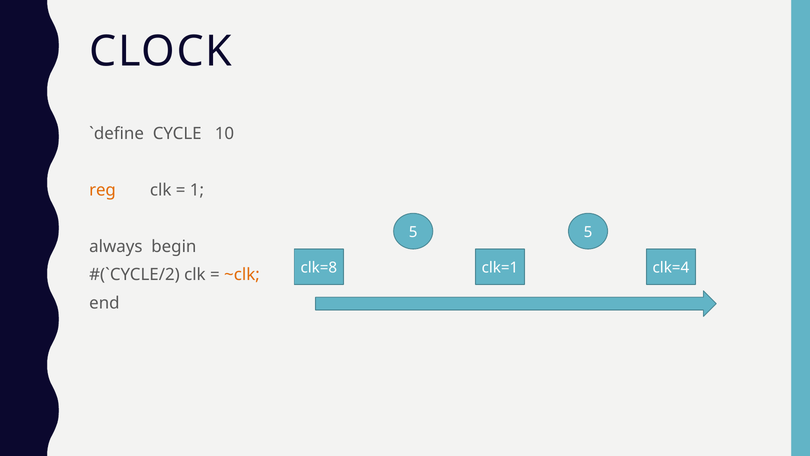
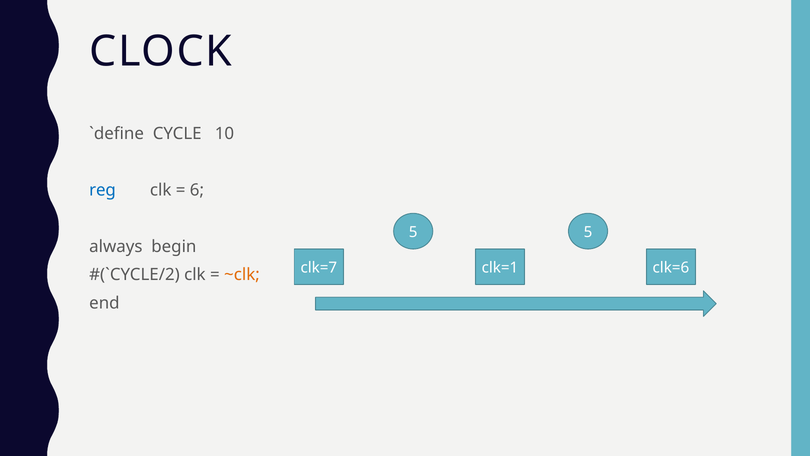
reg colour: orange -> blue
1: 1 -> 6
clk=8: clk=8 -> clk=7
clk=4: clk=4 -> clk=6
